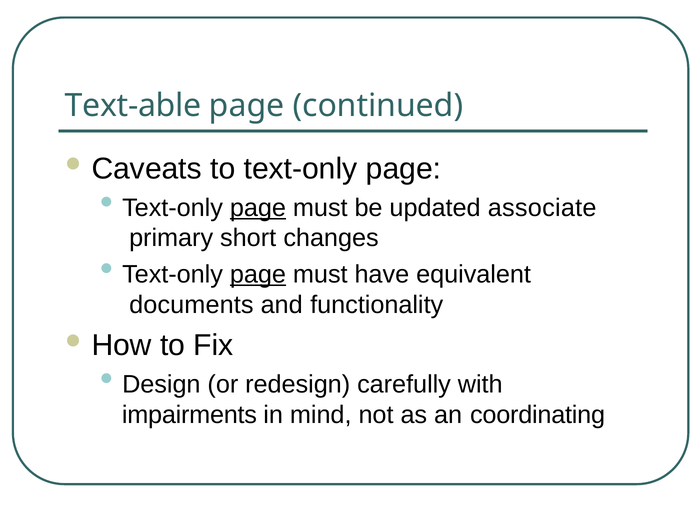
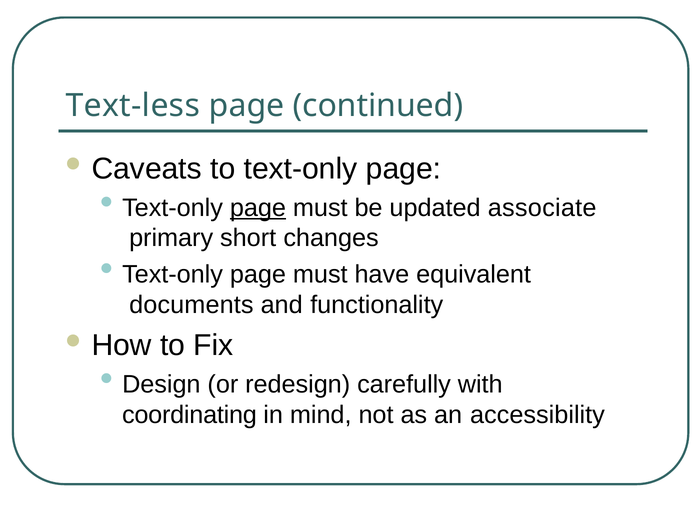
Text-able: Text-able -> Text-less
page at (258, 274) underline: present -> none
impairments: impairments -> coordinating
coordinating: coordinating -> accessibility
